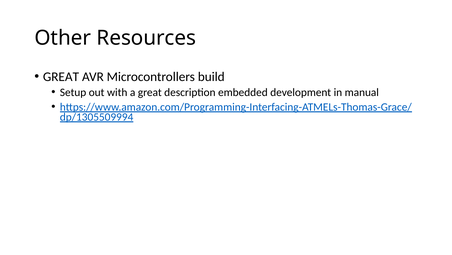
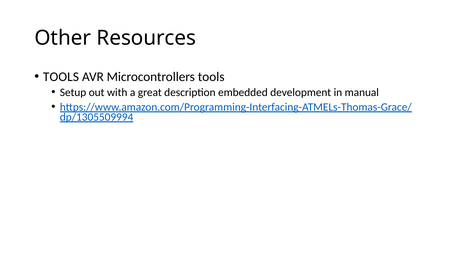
GREAT at (61, 76): GREAT -> TOOLS
Microcontrollers build: build -> tools
